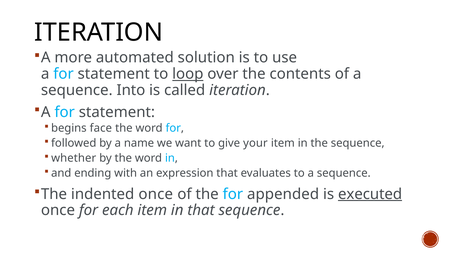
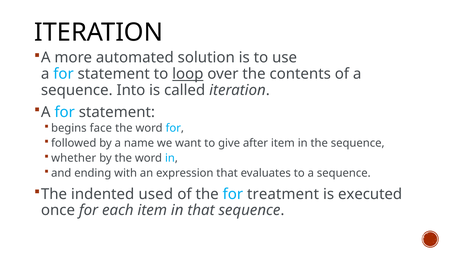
your: your -> after
indented once: once -> used
appended: appended -> treatment
executed underline: present -> none
